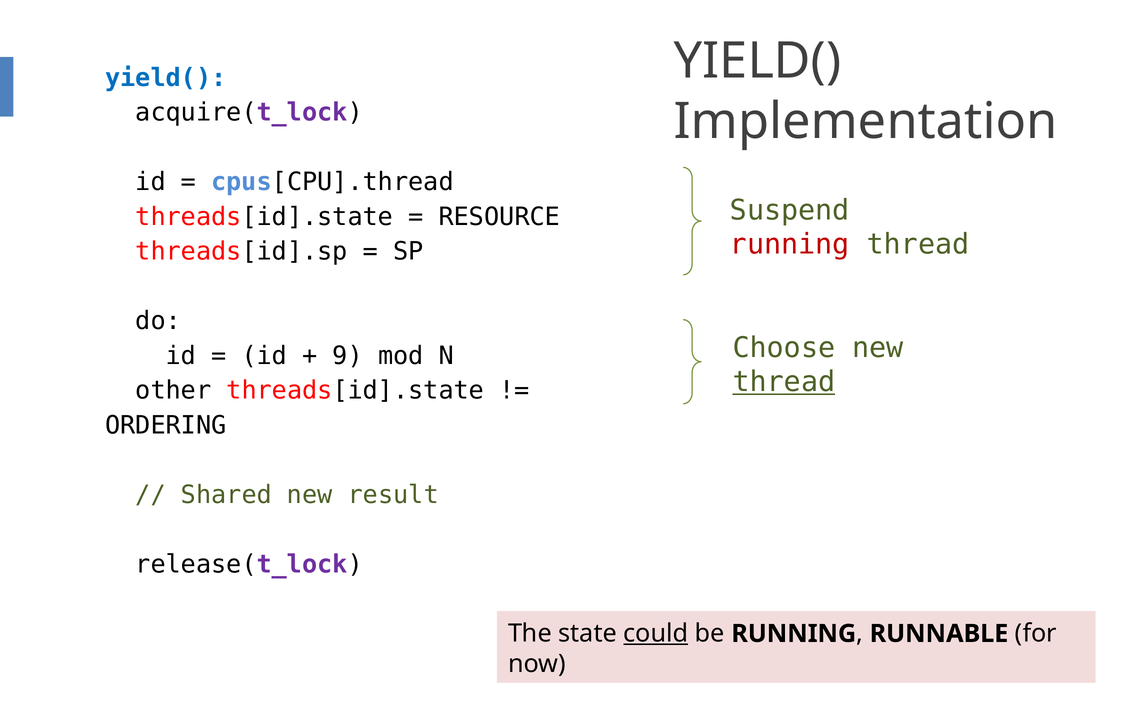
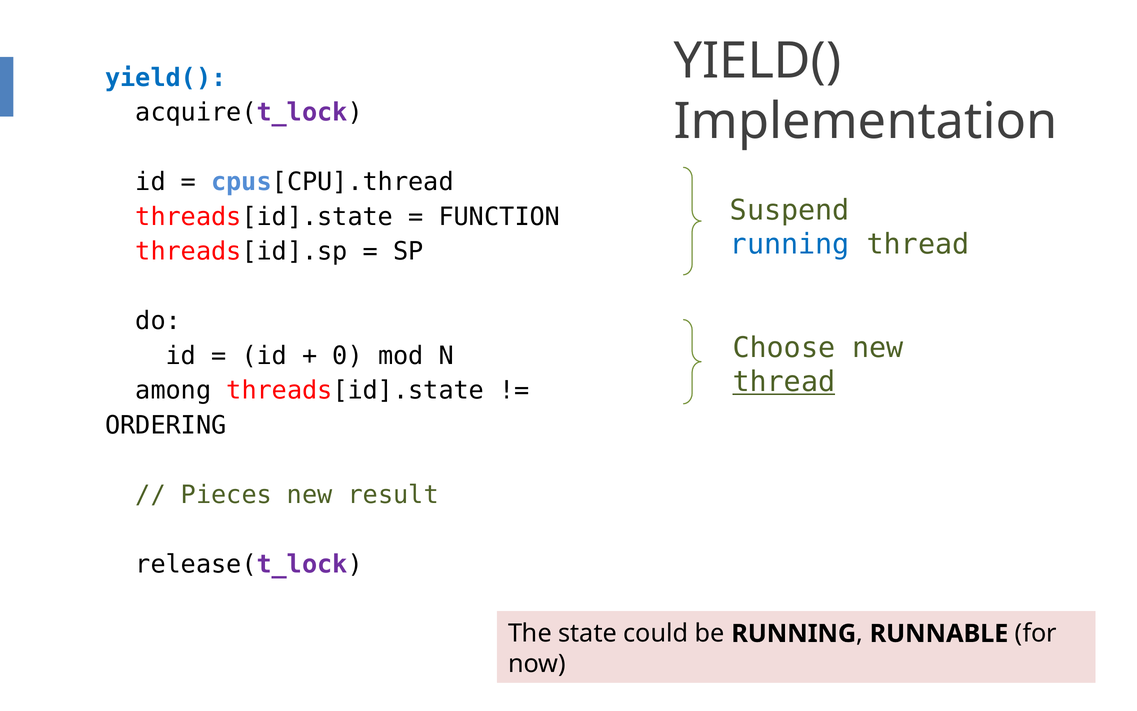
RESOURCE: RESOURCE -> FUNCTION
running at (790, 244) colour: red -> blue
9: 9 -> 0
other: other -> among
Shared: Shared -> Pieces
could underline: present -> none
